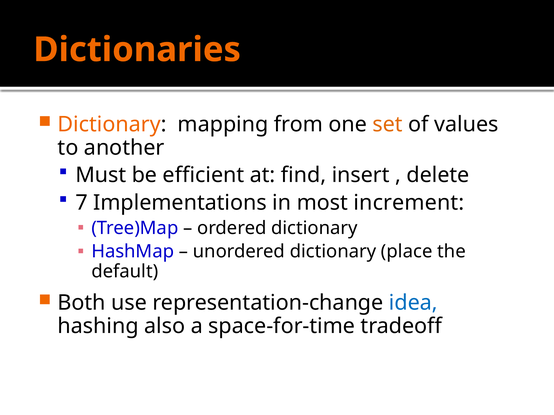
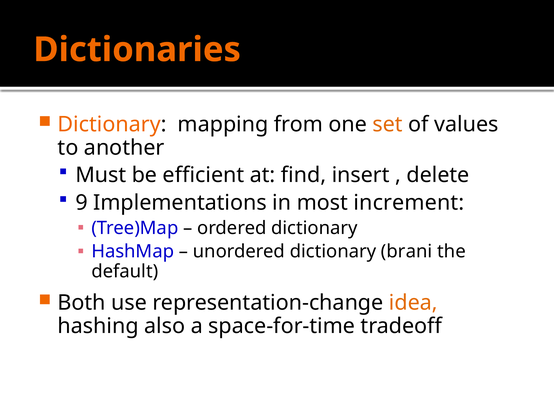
7: 7 -> 9
place: place -> brani
idea colour: blue -> orange
